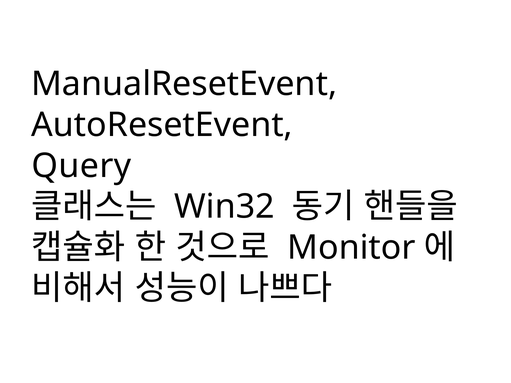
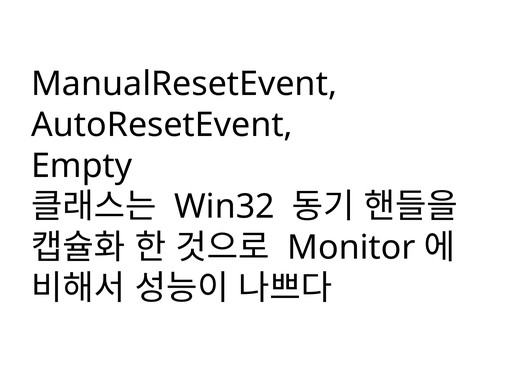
Query: Query -> Empty
